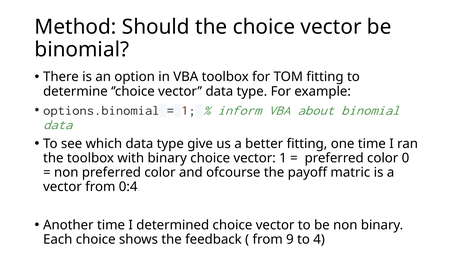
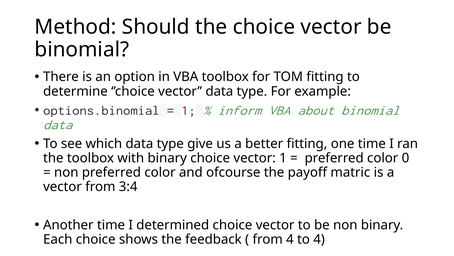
0:4: 0:4 -> 3:4
from 9: 9 -> 4
